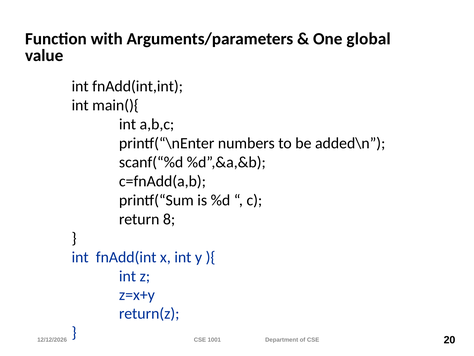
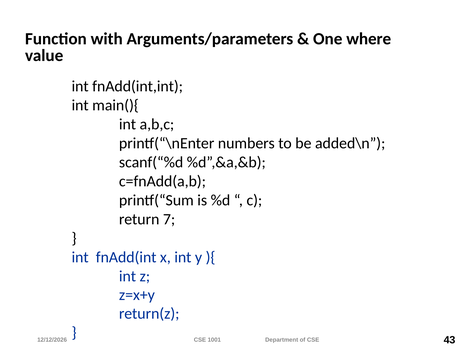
global: global -> where
8: 8 -> 7
20: 20 -> 43
